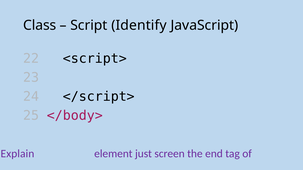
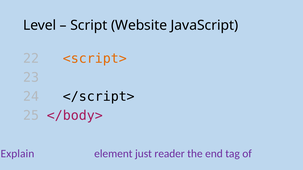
Class: Class -> Level
Identify: Identify -> Website
<script> colour: black -> orange
screen: screen -> reader
